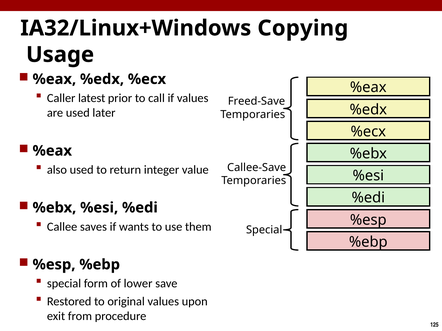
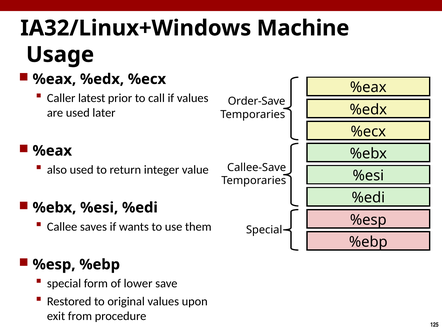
Copying: Copying -> Machine
Freed-Save: Freed-Save -> Order-Save
